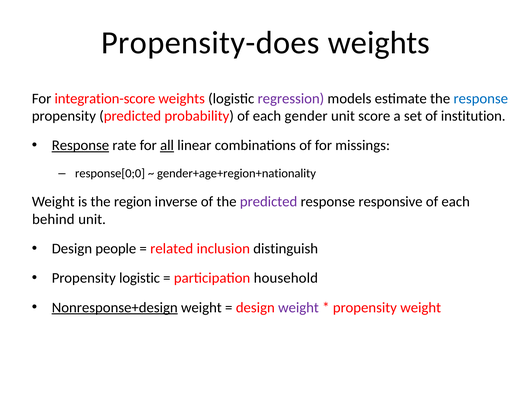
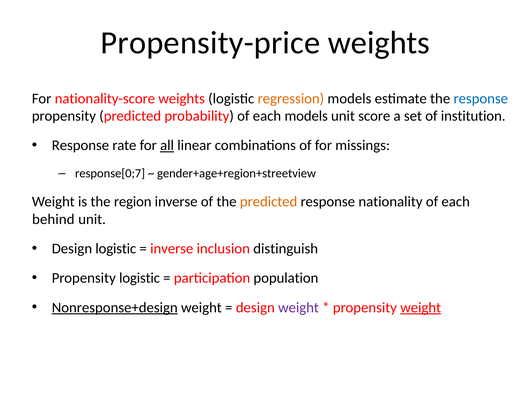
Propensity-does: Propensity-does -> Propensity-price
integration-score: integration-score -> nationality-score
regression colour: purple -> orange
each gender: gender -> models
Response at (80, 146) underline: present -> none
response[0;0: response[0;0 -> response[0;7
gender+age+region+nationality: gender+age+region+nationality -> gender+age+region+streetview
predicted at (269, 202) colour: purple -> orange
responsive: responsive -> nationality
Design people: people -> logistic
related at (172, 249): related -> inverse
household: household -> population
weight at (421, 308) underline: none -> present
